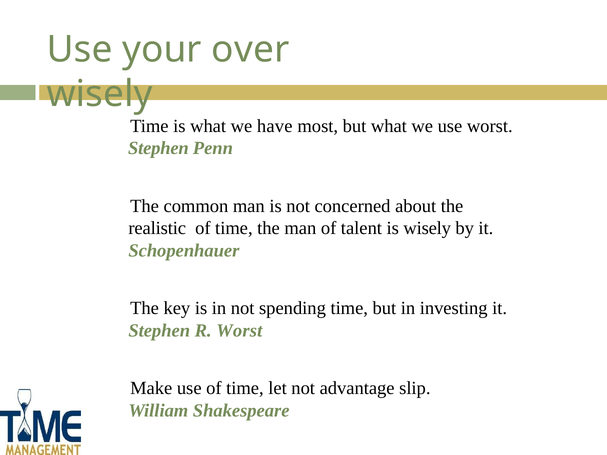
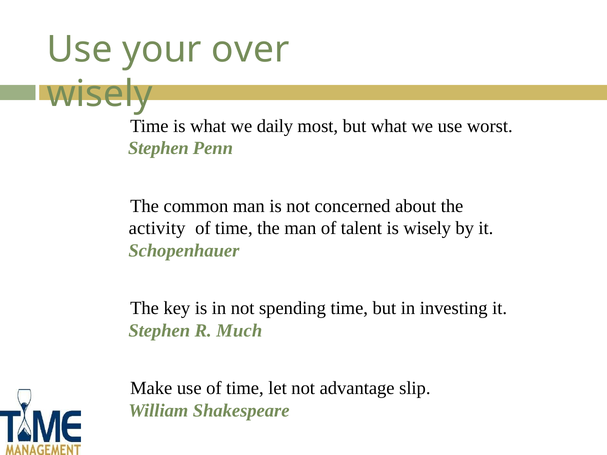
have: have -> daily
realistic: realistic -> activity
R Worst: Worst -> Much
